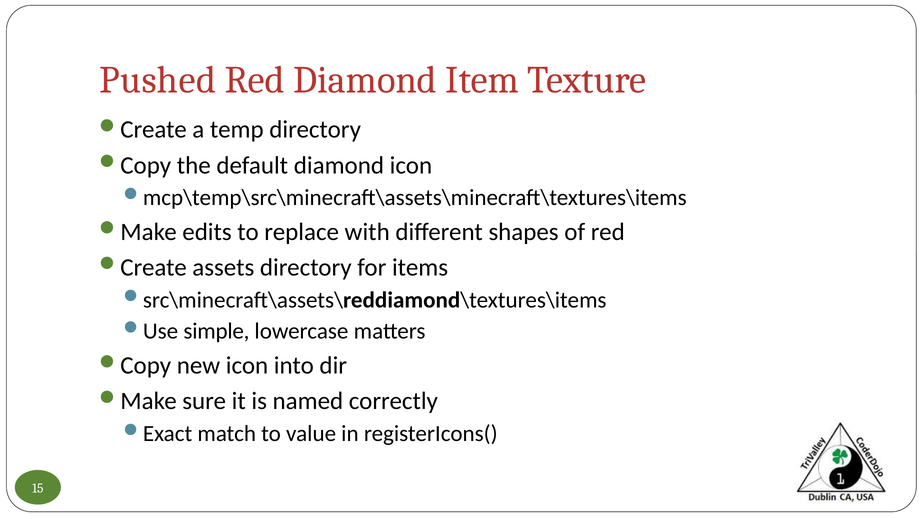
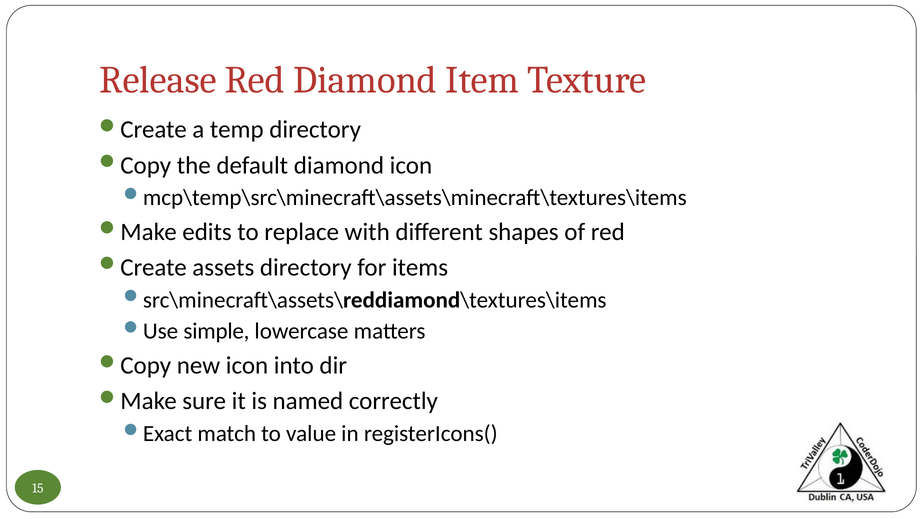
Pushed: Pushed -> Release
